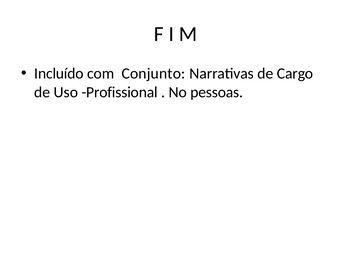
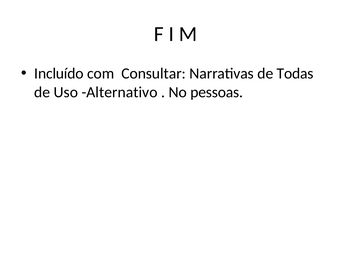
Conjunto: Conjunto -> Consultar
Cargo: Cargo -> Todas
Profissional: Profissional -> Alternativo
